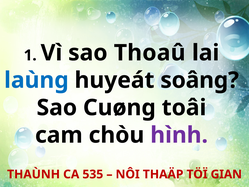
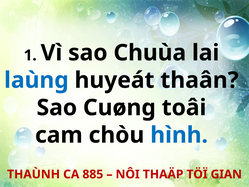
Thoaû: Thoaû -> Chuùa
soâng: soâng -> thaân
hình colour: purple -> blue
535: 535 -> 885
